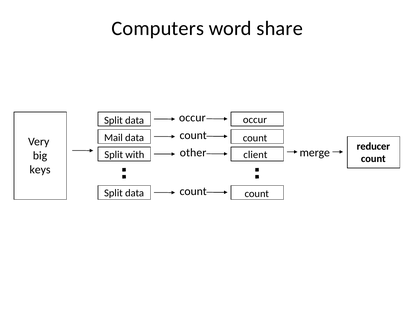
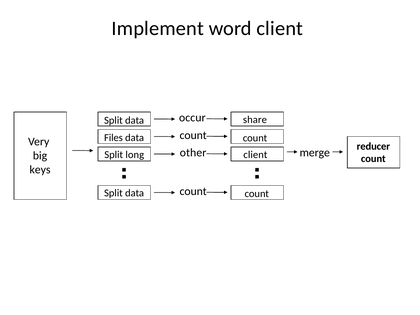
Computers: Computers -> Implement
word share: share -> client
occur at (255, 120): occur -> share
Mail: Mail -> Files
with: with -> long
